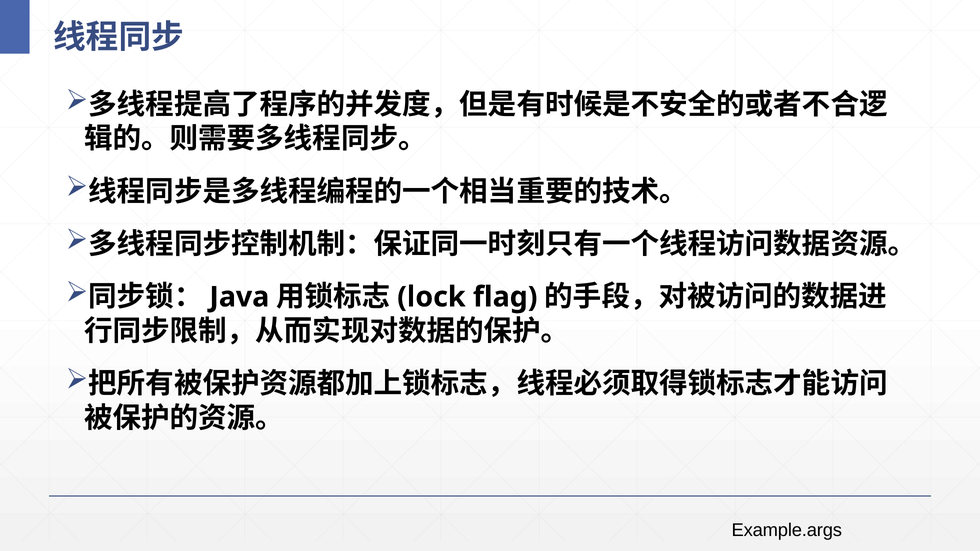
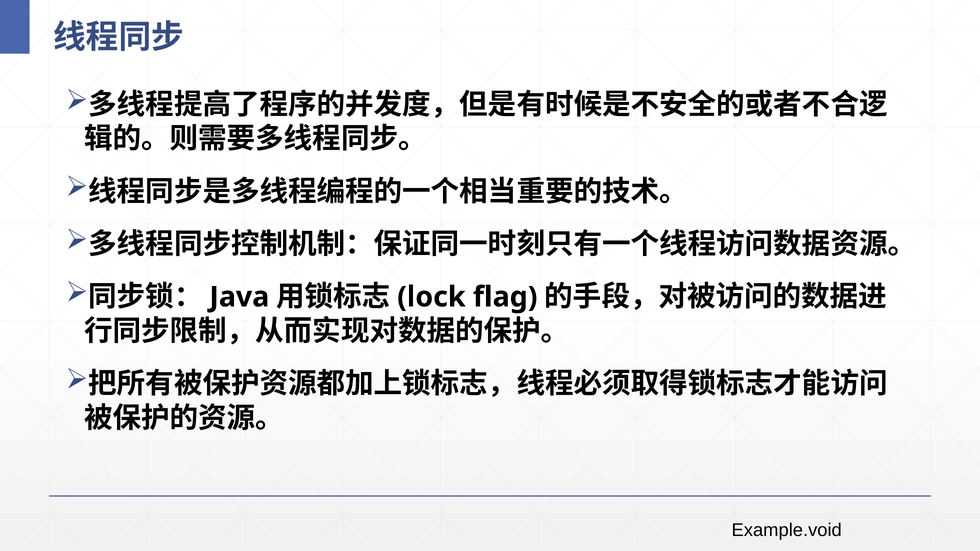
Example.args: Example.args -> Example.void
